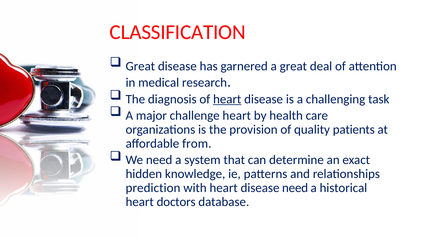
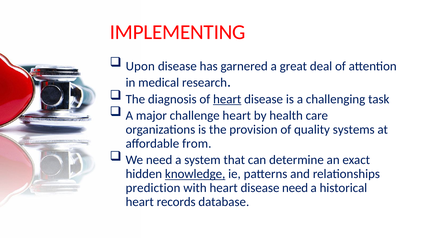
CLASSIFICATION: CLASSIFICATION -> IMPLEMENTING
Great at (140, 66): Great -> Upon
patients: patients -> systems
knowledge underline: none -> present
doctors: doctors -> records
